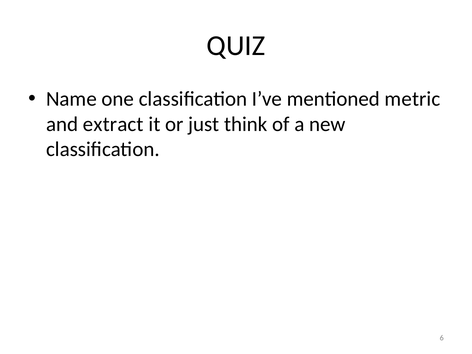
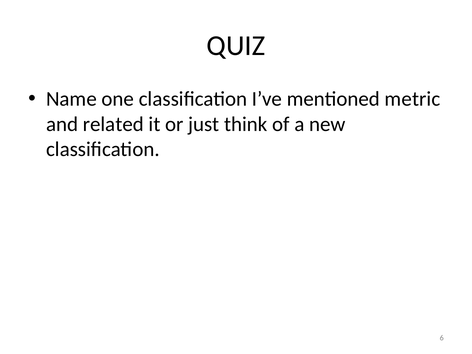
extract: extract -> related
